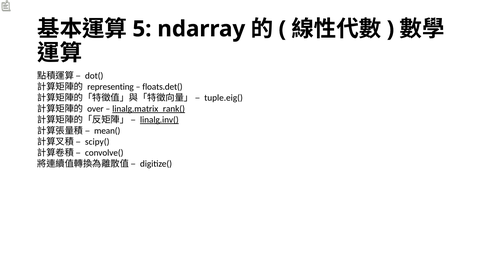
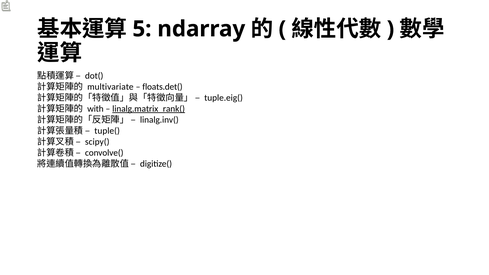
representing: representing -> multivariate
over: over -> with
linalg.inv( underline: present -> none
mean(: mean( -> tuple(
